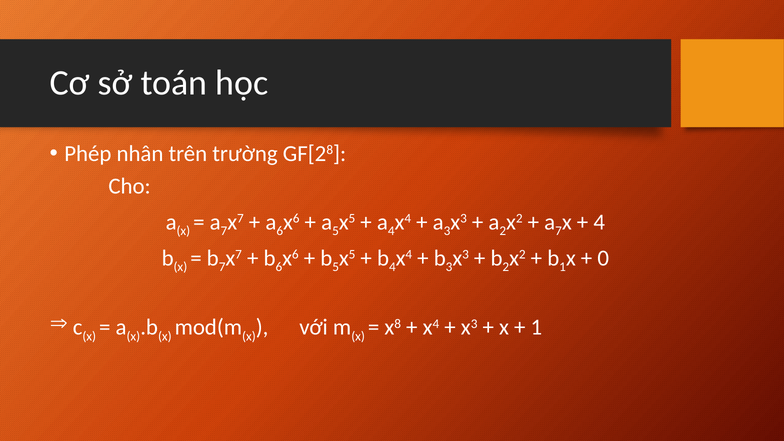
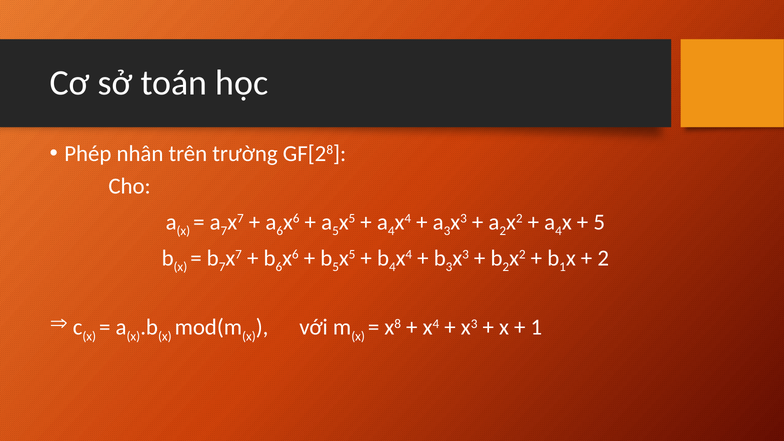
7 at (559, 231): 7 -> 4
4 at (599, 222): 4 -> 5
0 at (603, 258): 0 -> 2
